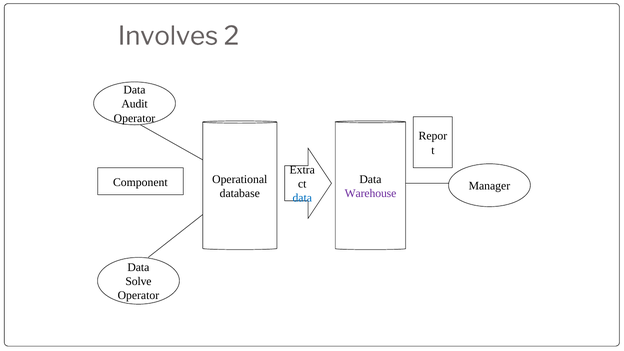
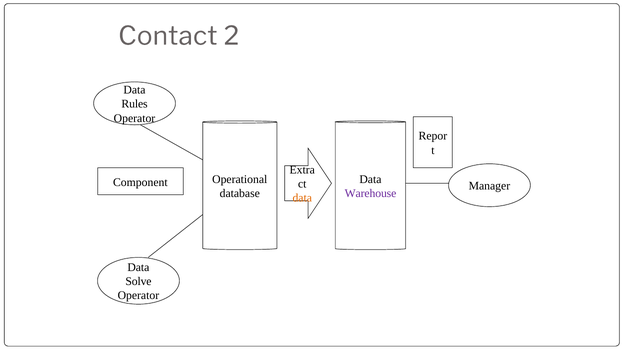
Involves: Involves -> Contact
Audit: Audit -> Rules
data at (302, 198) colour: blue -> orange
